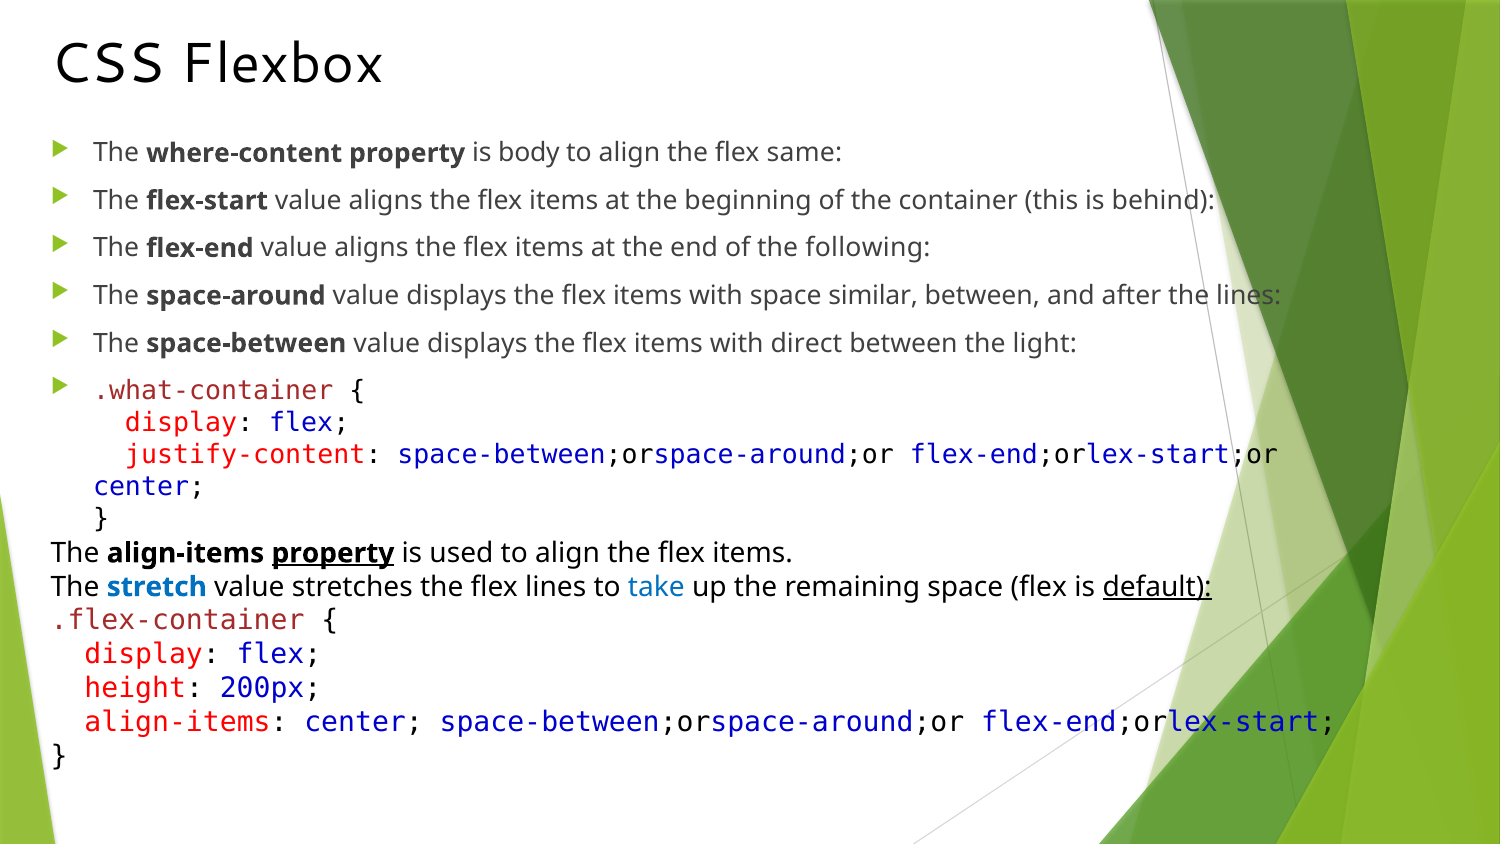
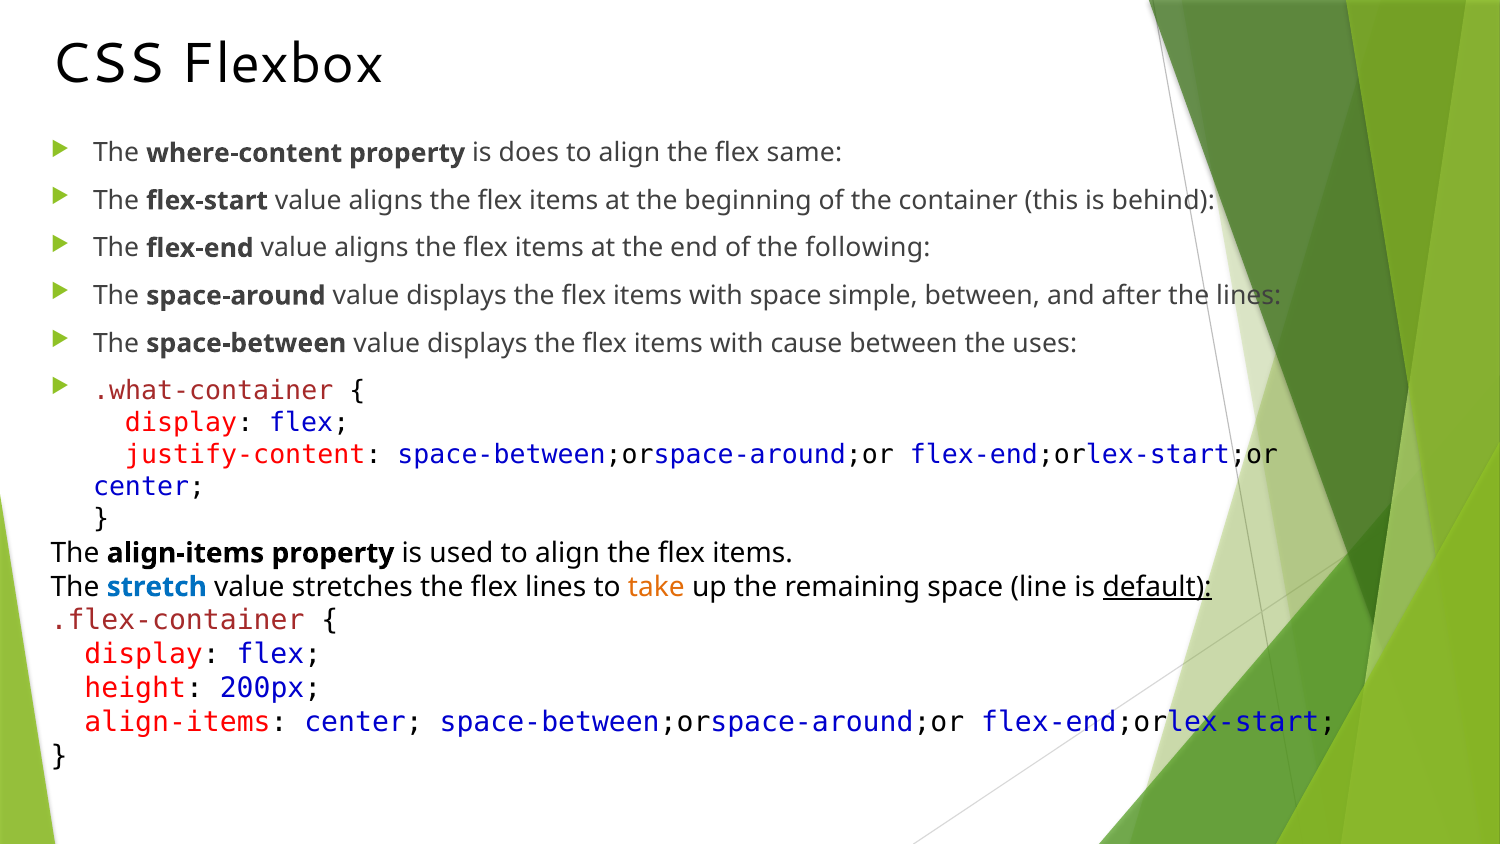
body: body -> does
similar: similar -> simple
direct: direct -> cause
light: light -> uses
property at (333, 553) underline: present -> none
take colour: blue -> orange
space flex: flex -> line
